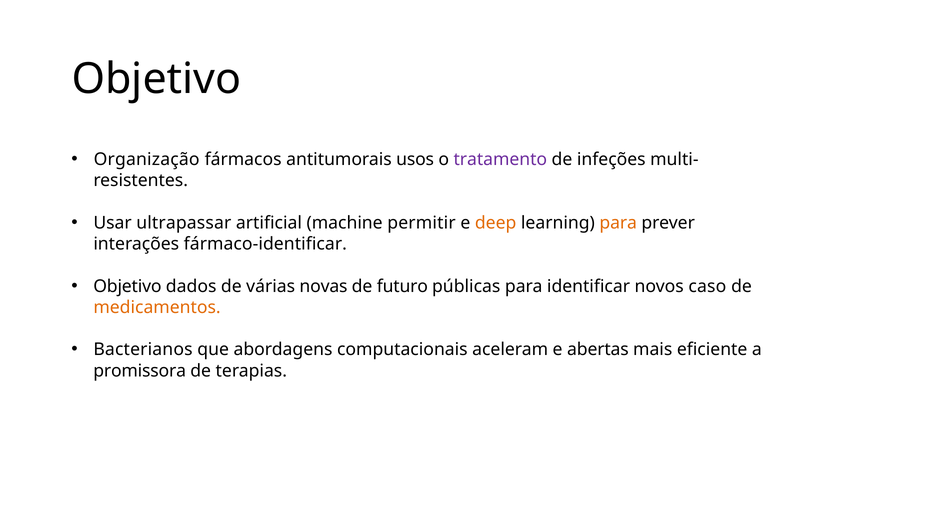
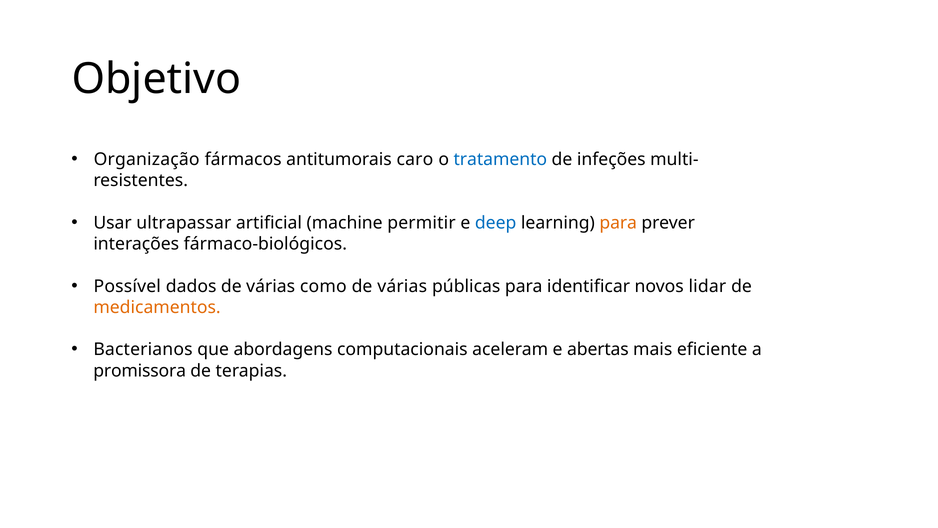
usos: usos -> caro
tratamento colour: purple -> blue
deep colour: orange -> blue
fármaco-identificar: fármaco-identificar -> fármaco-biológicos
Objetivo at (127, 286): Objetivo -> Possível
novas: novas -> como
futuro at (402, 286): futuro -> várias
caso: caso -> lidar
